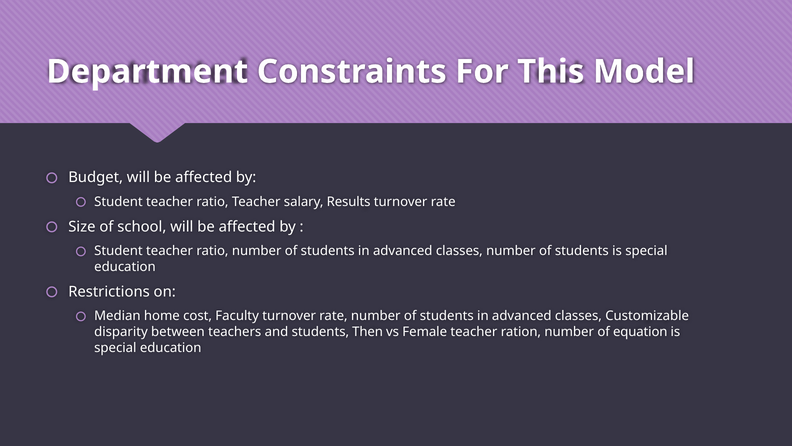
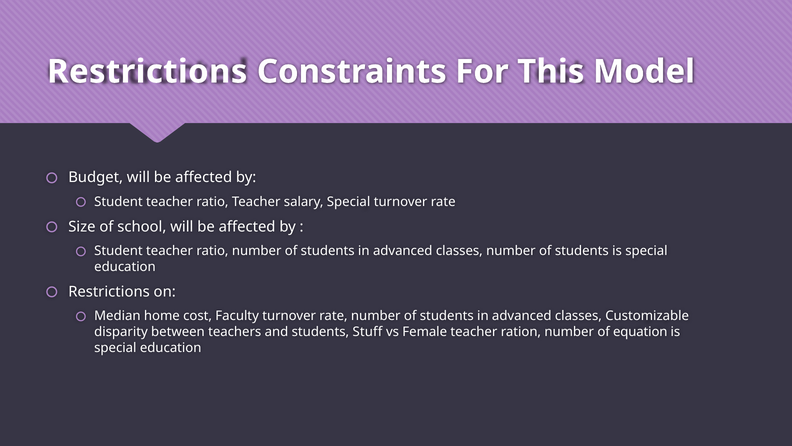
Department at (147, 72): Department -> Restrictions
salary Results: Results -> Special
Then: Then -> Stuff
